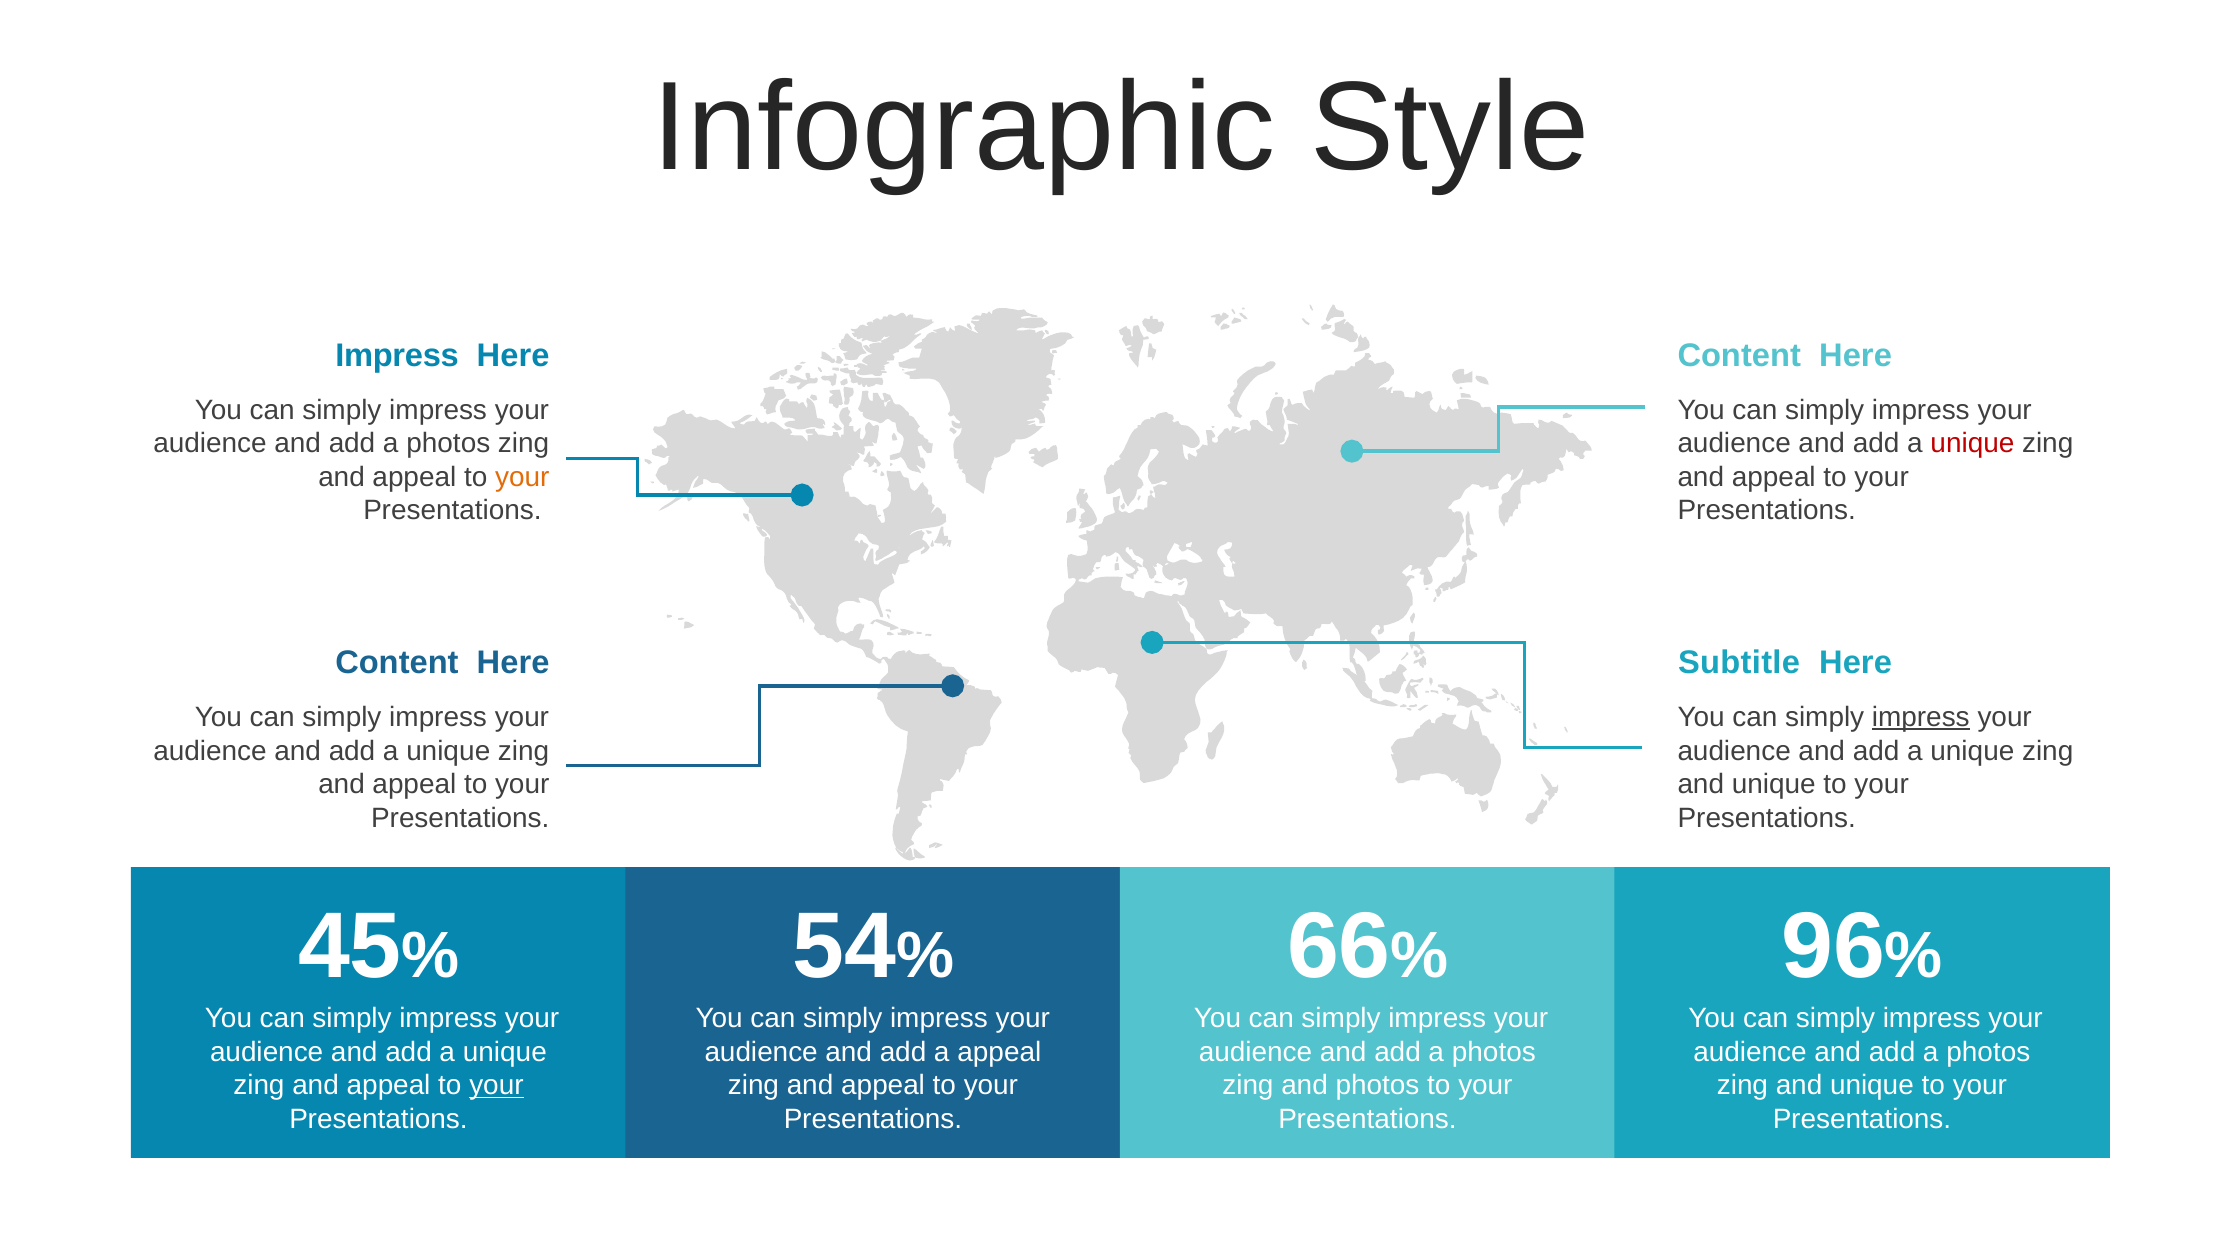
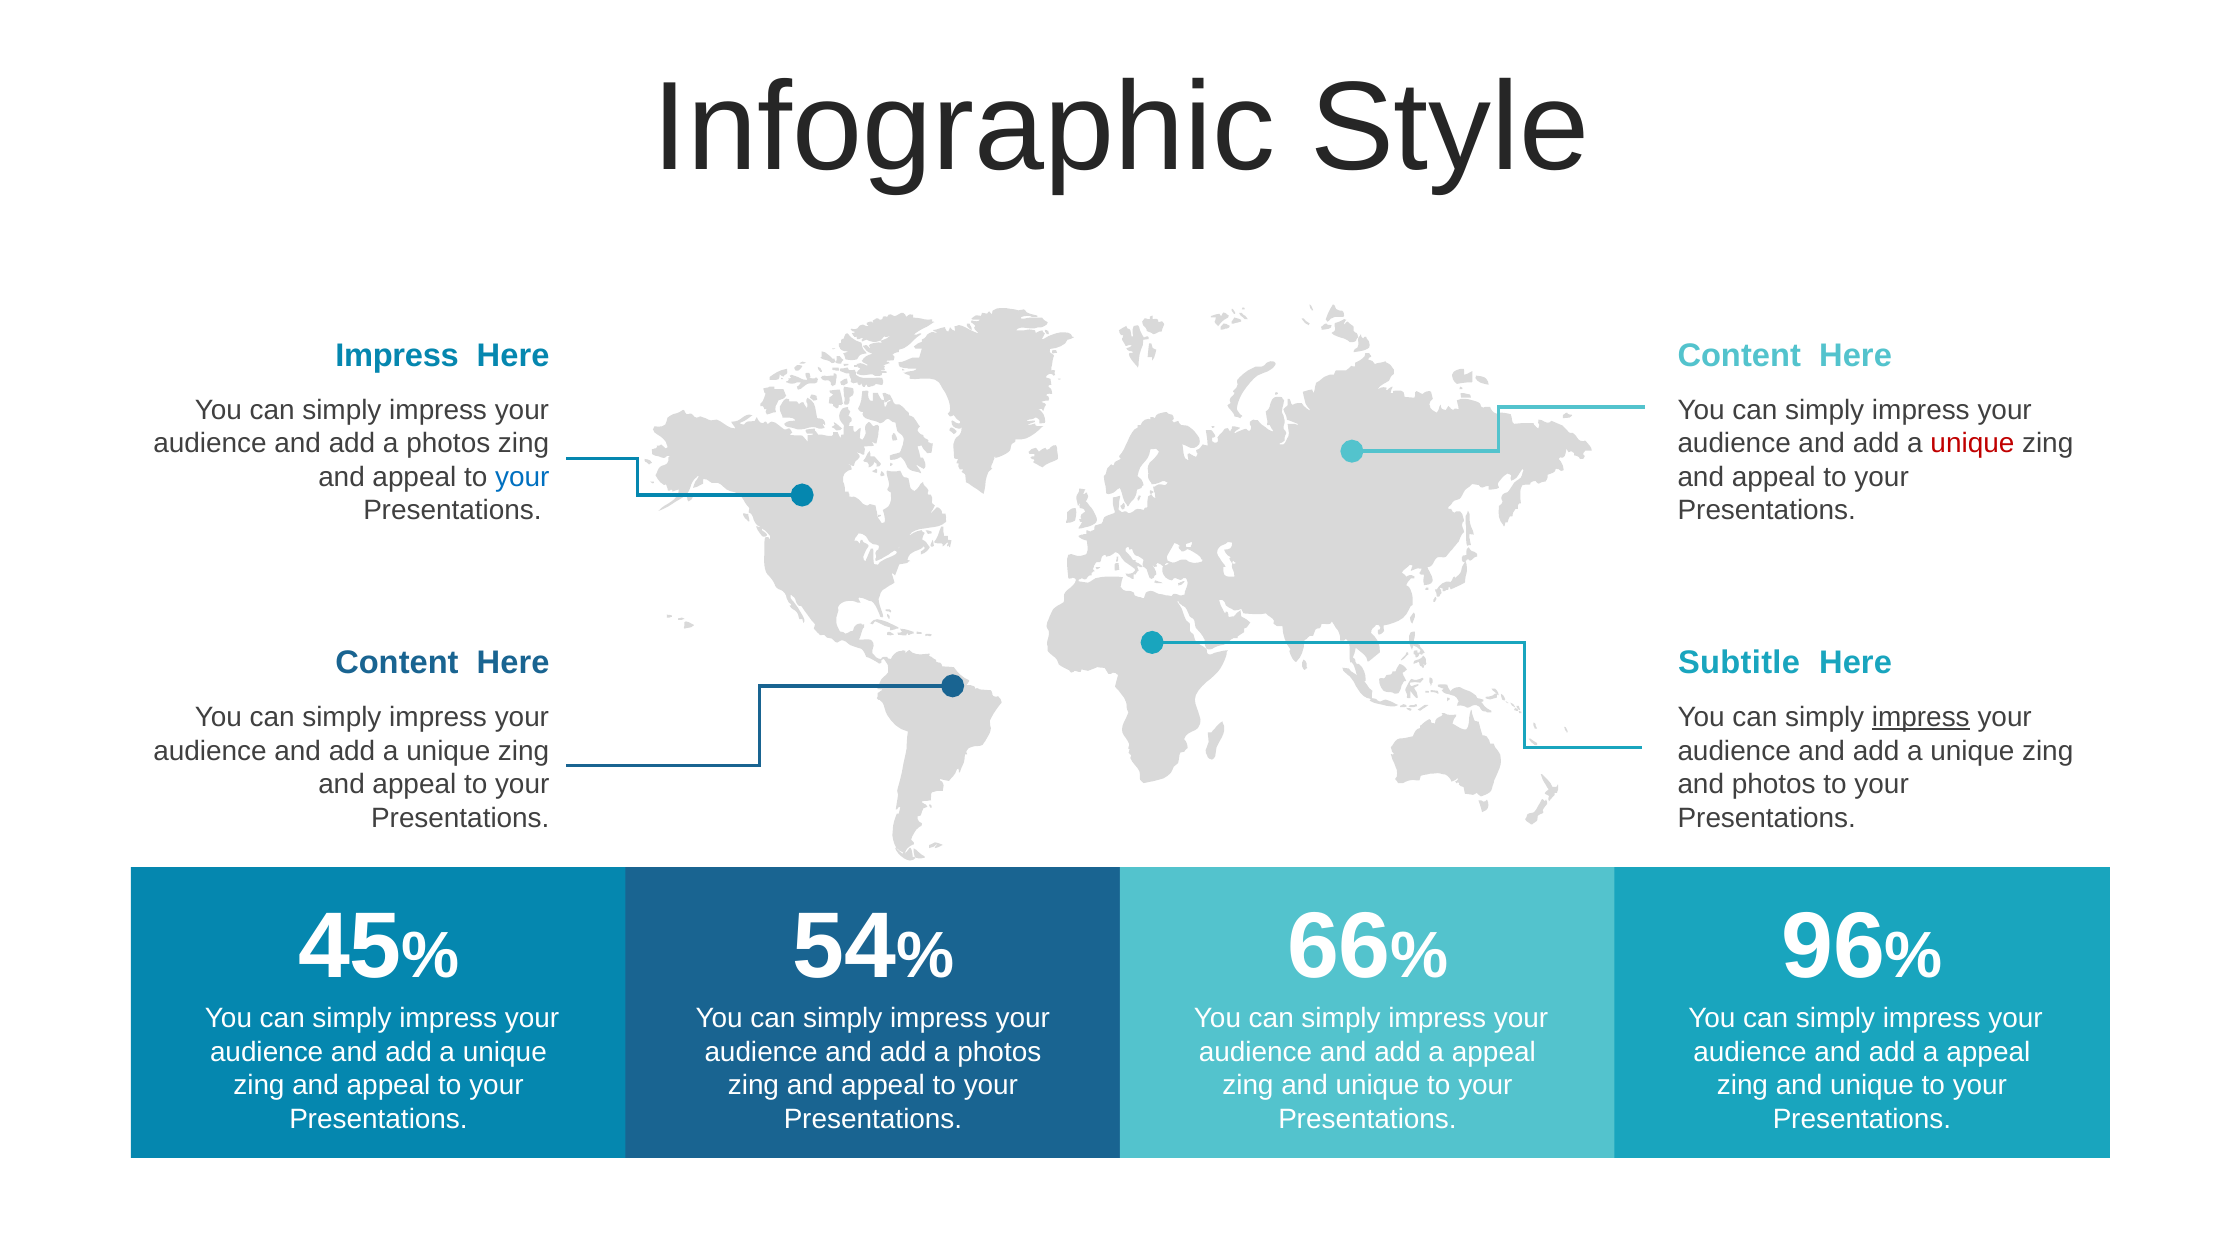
your at (522, 477) colour: orange -> blue
unique at (1774, 784): unique -> photos
appeal at (999, 1052): appeal -> photos
photos at (1494, 1052): photos -> appeal
photos at (1988, 1052): photos -> appeal
your at (496, 1085) underline: present -> none
photos at (1377, 1085): photos -> unique
